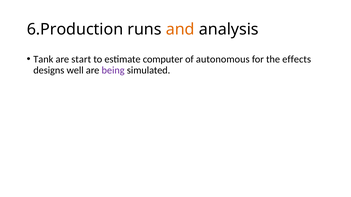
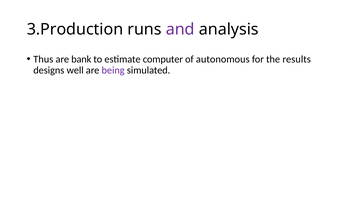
6.Production: 6.Production -> 3.Production
and colour: orange -> purple
Tank: Tank -> Thus
start: start -> bank
effects: effects -> results
